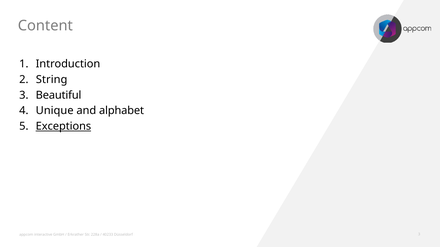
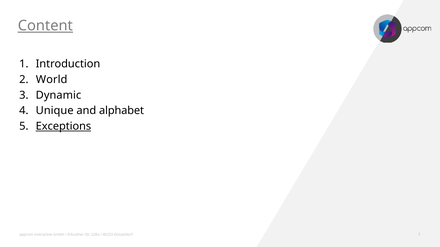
Content underline: none -> present
String: String -> World
Beautiful: Beautiful -> Dynamic
